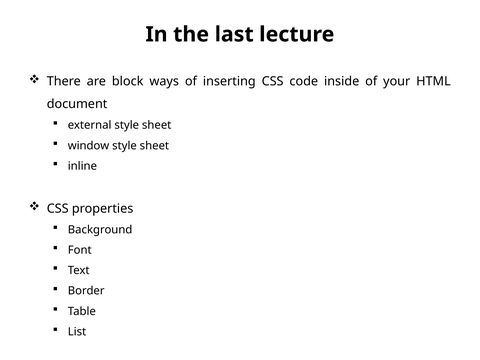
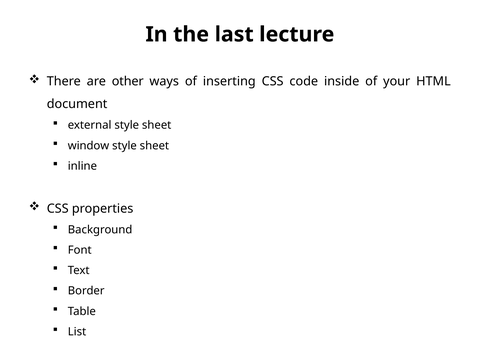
block: block -> other
